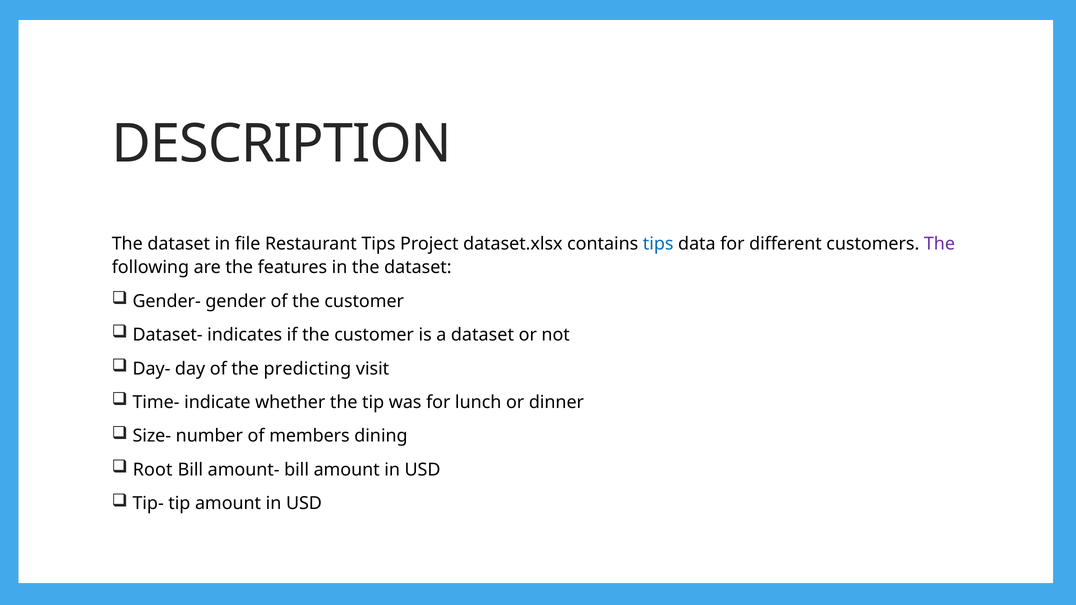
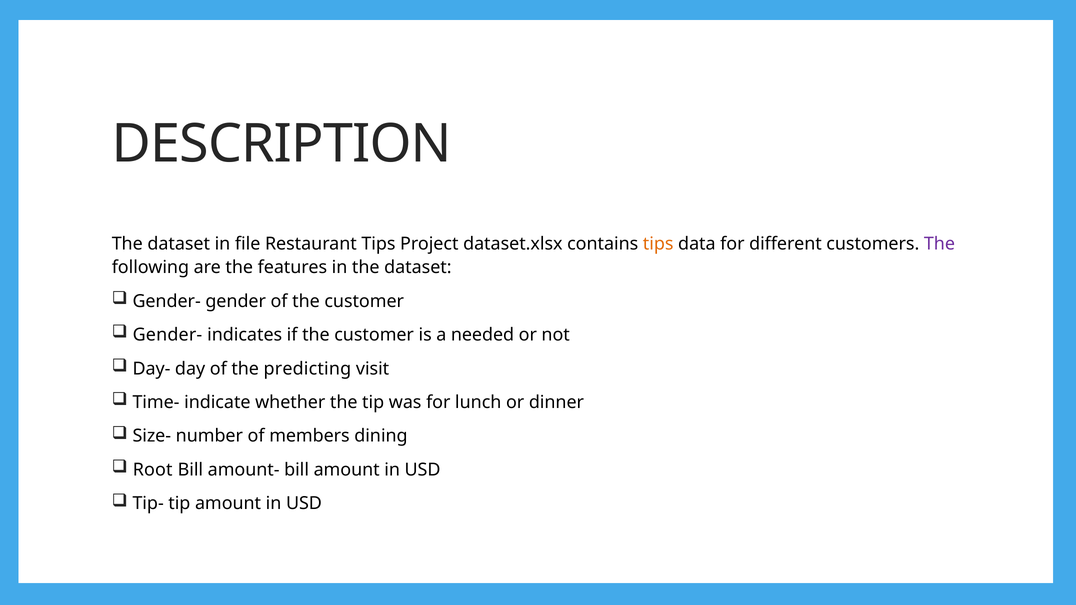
tips at (658, 244) colour: blue -> orange
Dataset- at (168, 335): Dataset- -> Gender-
a dataset: dataset -> needed
